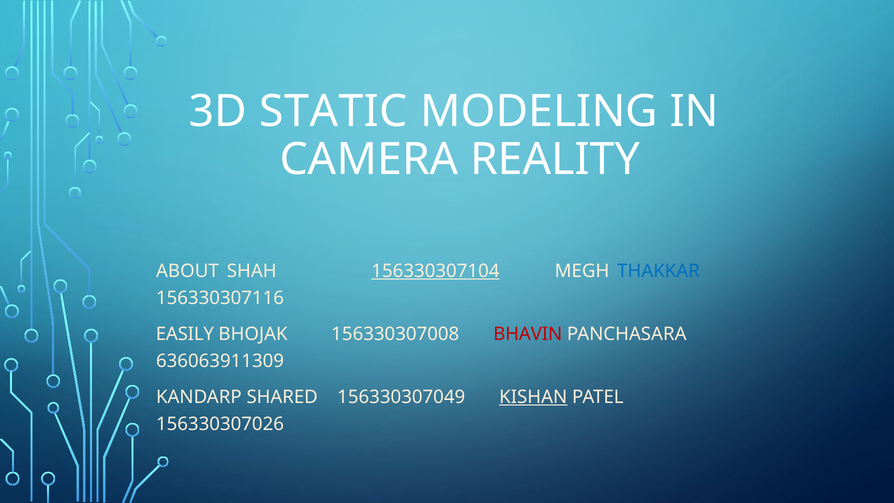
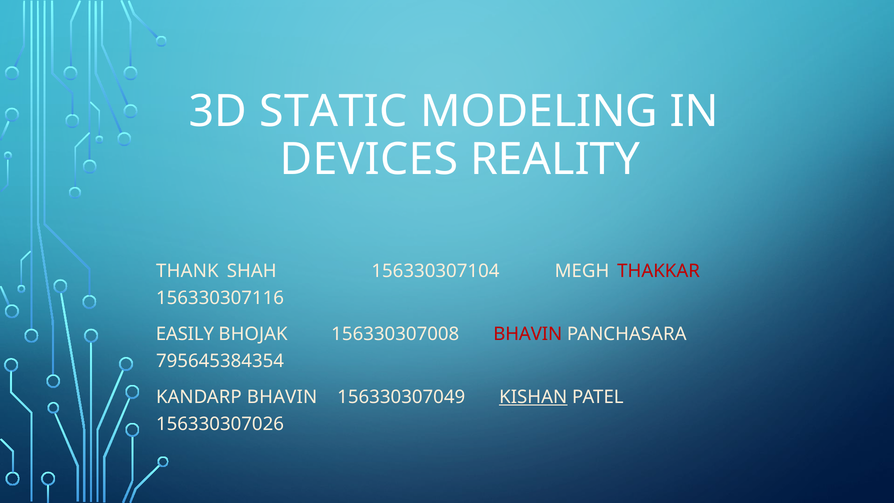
CAMERA: CAMERA -> DEVICES
ABOUT: ABOUT -> THANK
156330307104 underline: present -> none
THAKKAR colour: blue -> red
636063911309: 636063911309 -> 795645384354
KANDARP SHARED: SHARED -> BHAVIN
